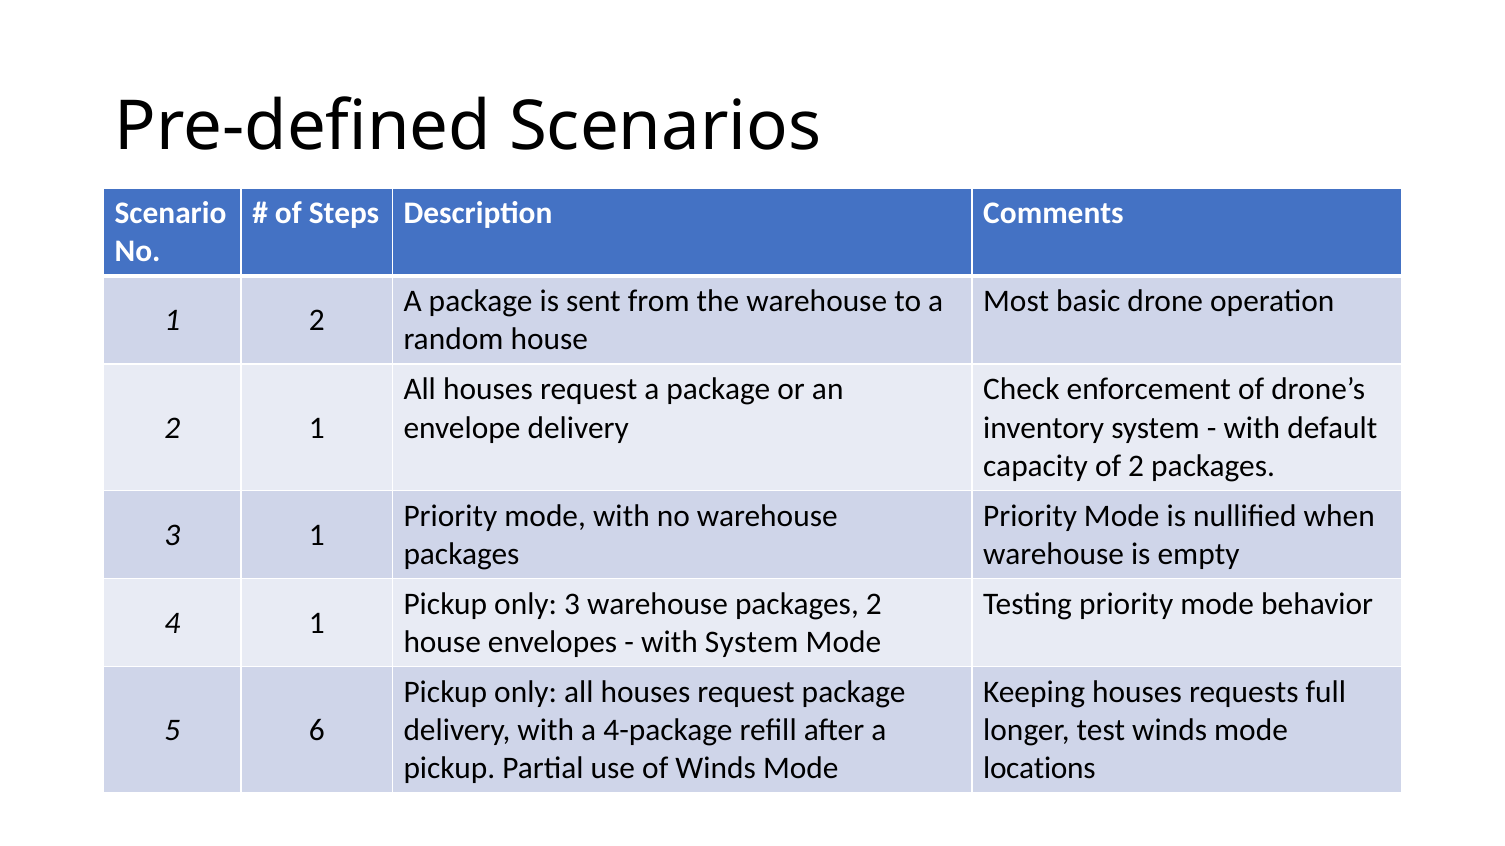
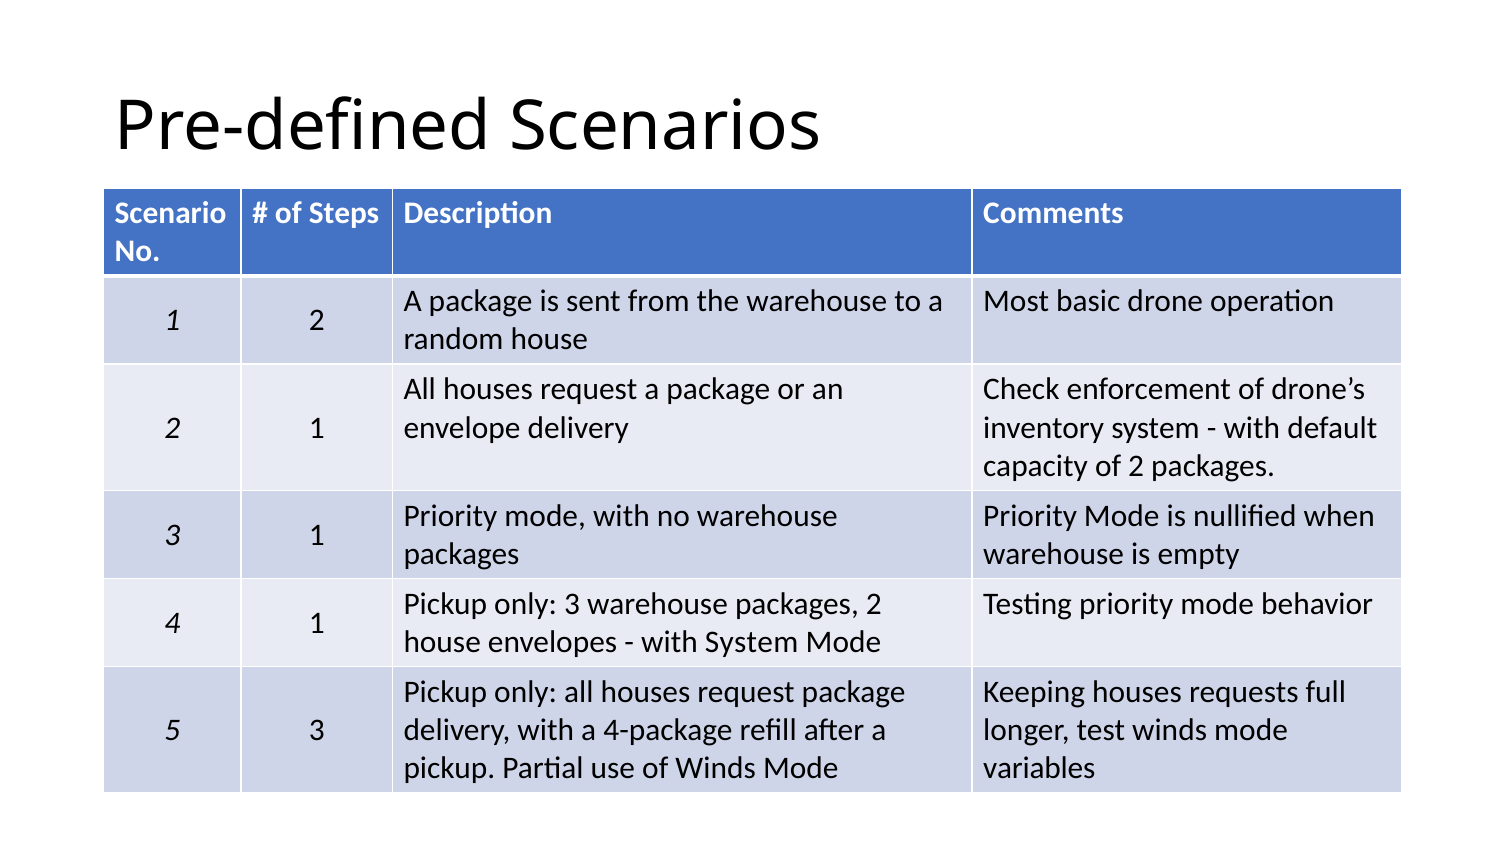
5 6: 6 -> 3
locations: locations -> variables
